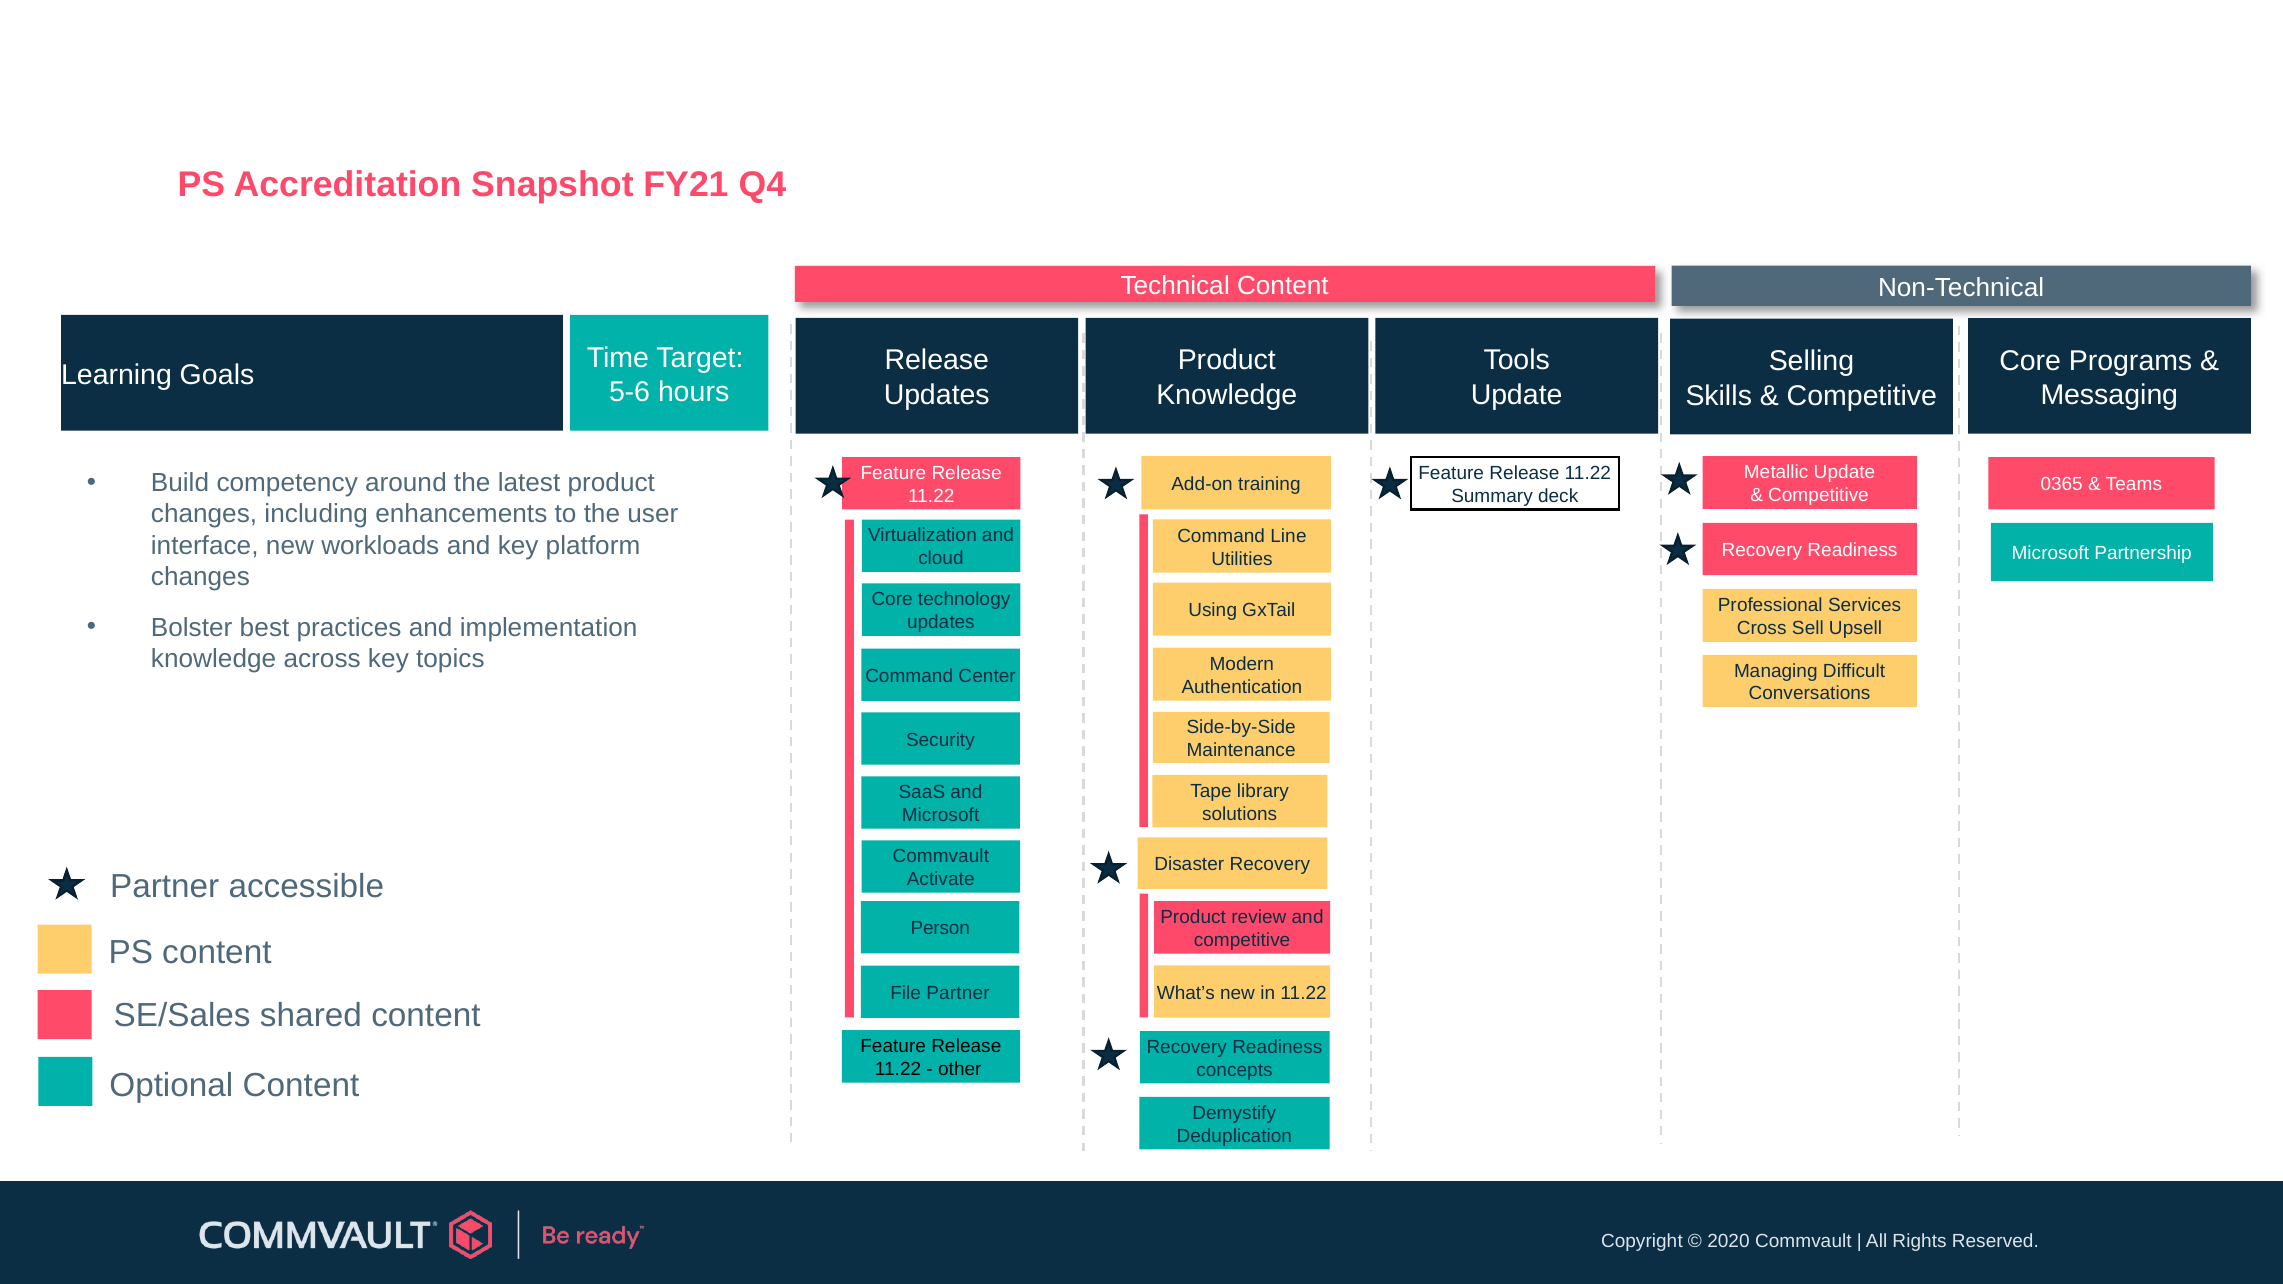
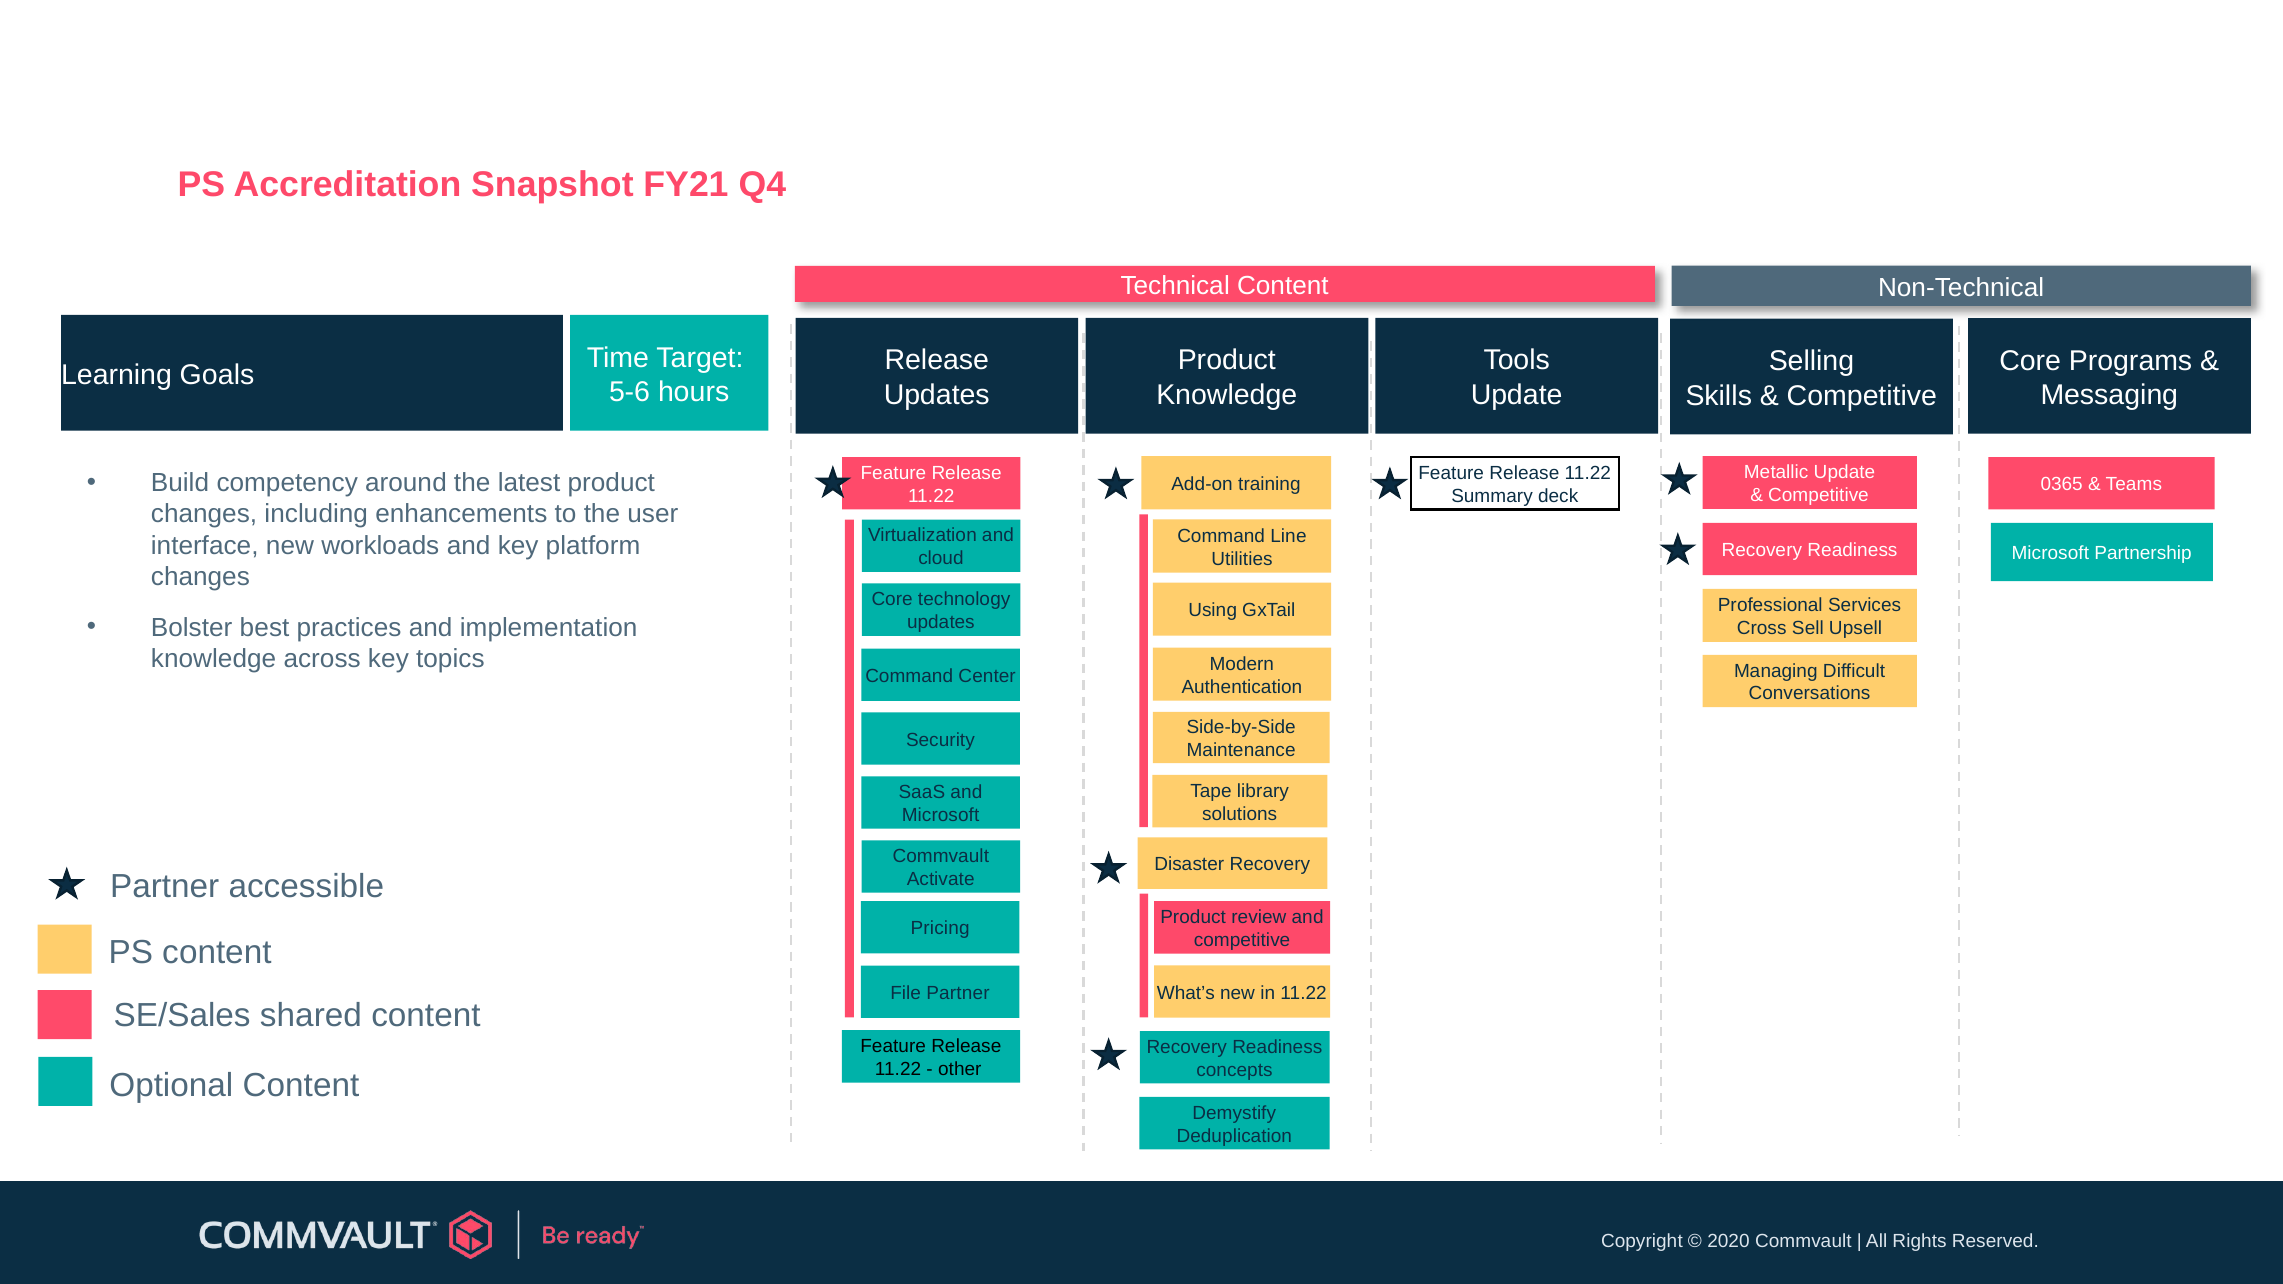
Person: Person -> Pricing
